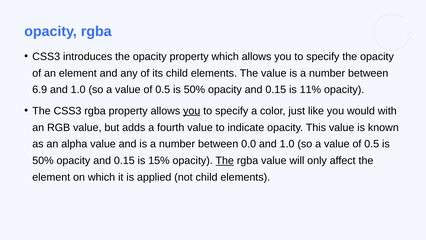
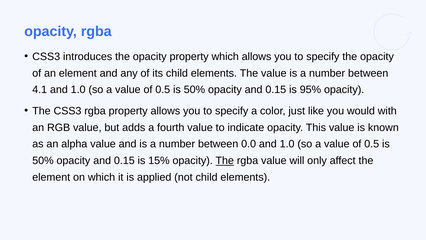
6.9: 6.9 -> 4.1
11%: 11% -> 95%
you at (192, 111) underline: present -> none
